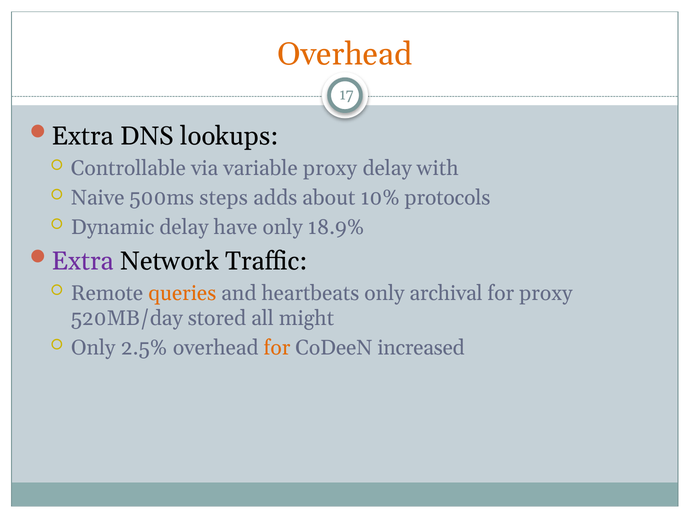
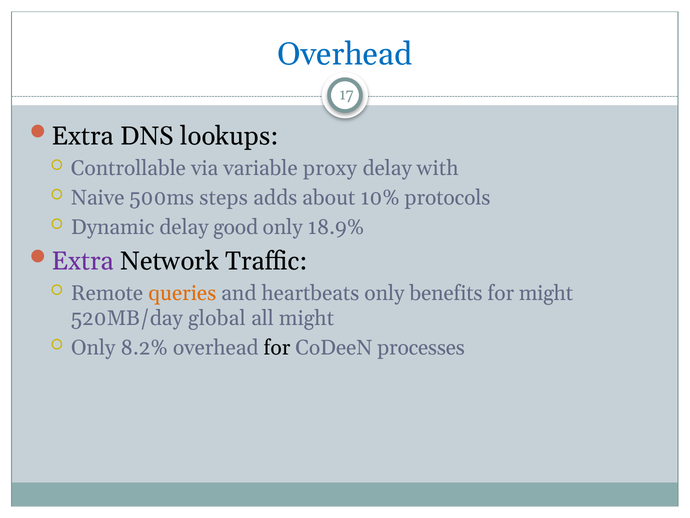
Overhead at (345, 54) colour: orange -> blue
have: have -> good
archival: archival -> benefits
for proxy: proxy -> might
stored: stored -> global
2.5%: 2.5% -> 8.2%
for at (277, 348) colour: orange -> black
increased: increased -> processes
